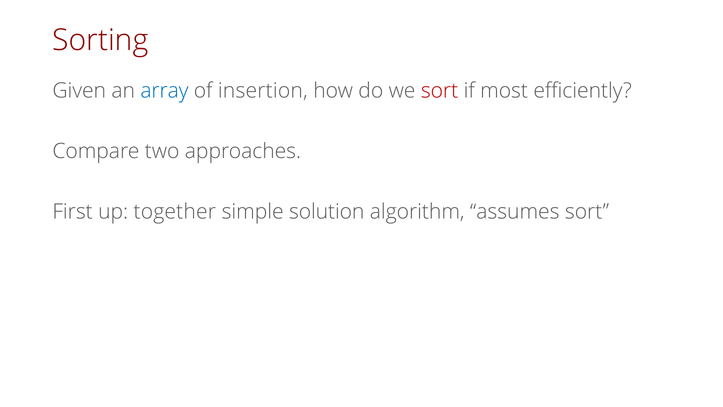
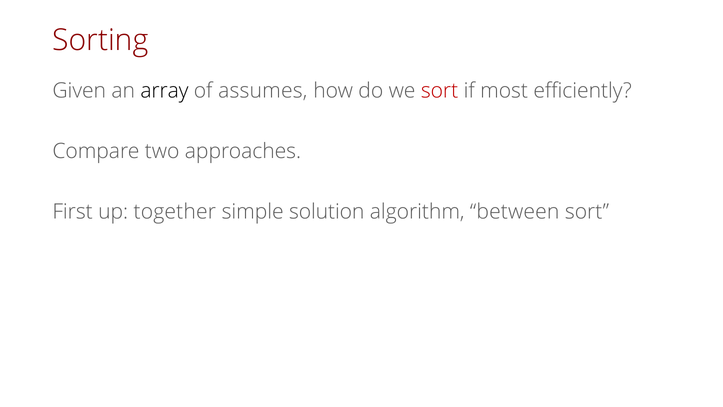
array colour: blue -> black
insertion: insertion -> assumes
assumes: assumes -> between
